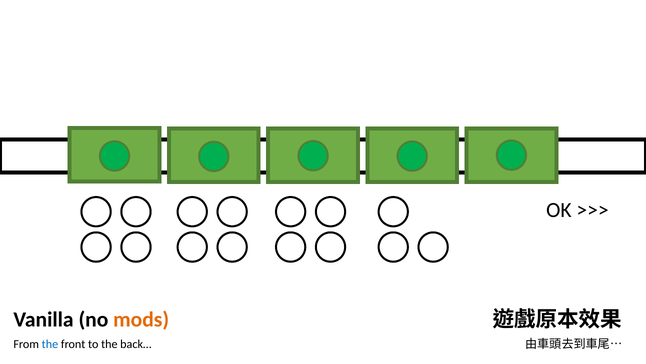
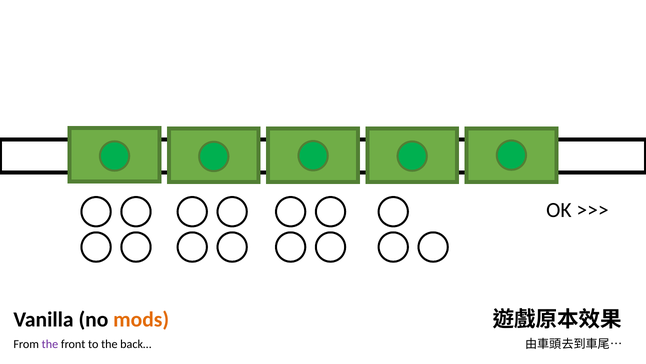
the at (50, 344) colour: blue -> purple
